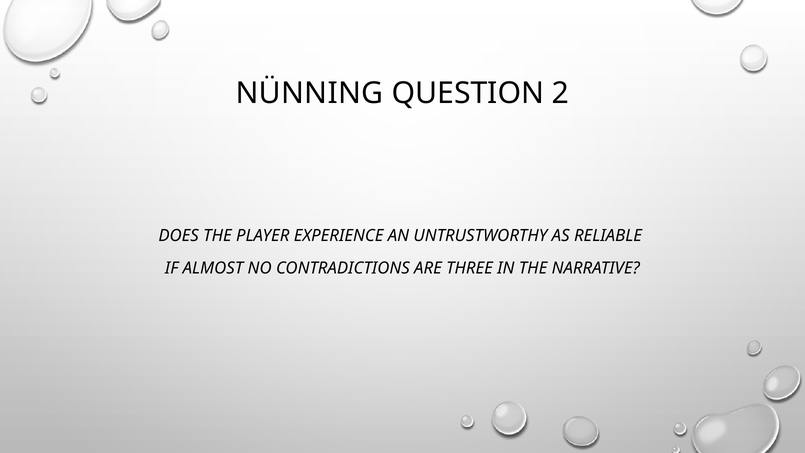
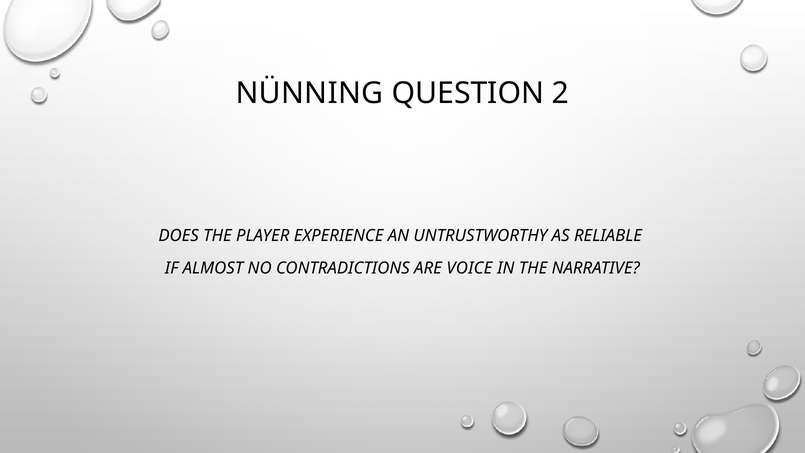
THREE: THREE -> VOICE
